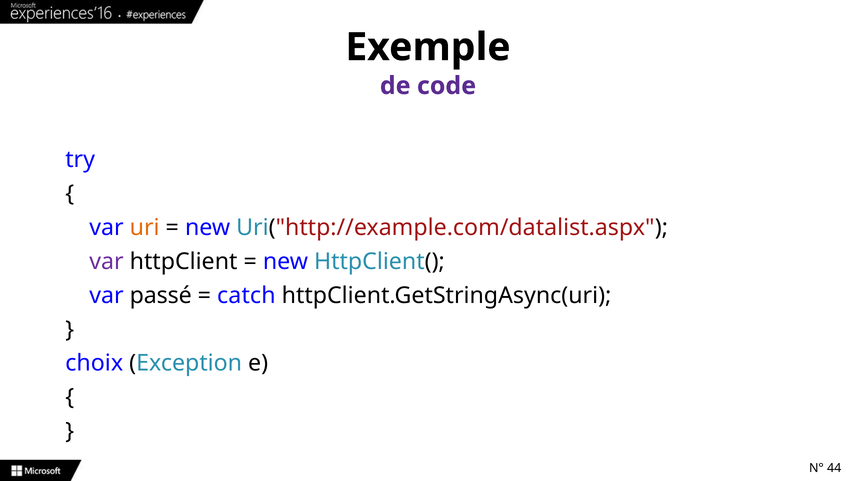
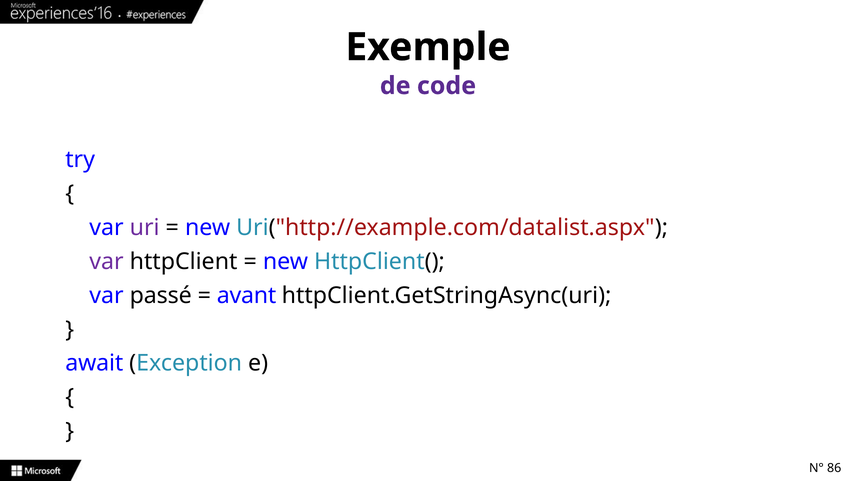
uri colour: orange -> purple
catch: catch -> avant
choix: choix -> await
44: 44 -> 86
